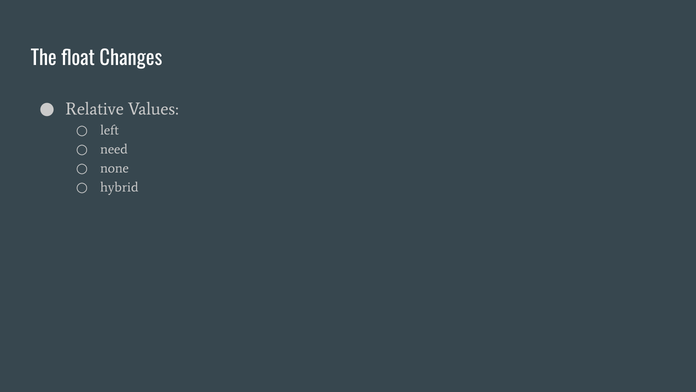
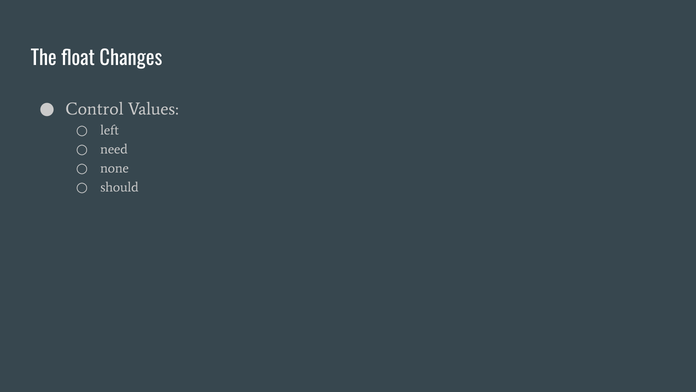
Relative: Relative -> Control
hybrid: hybrid -> should
